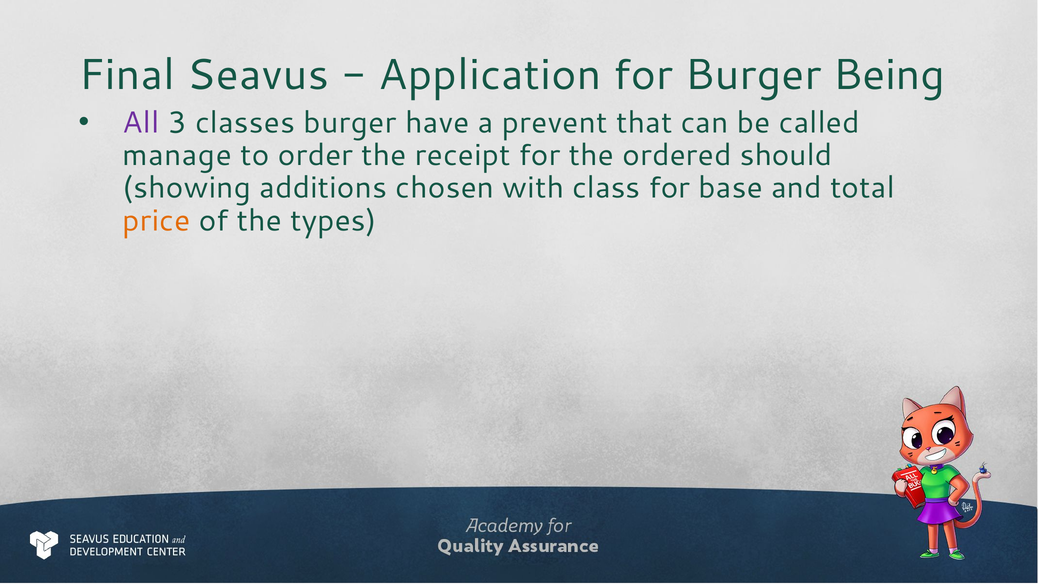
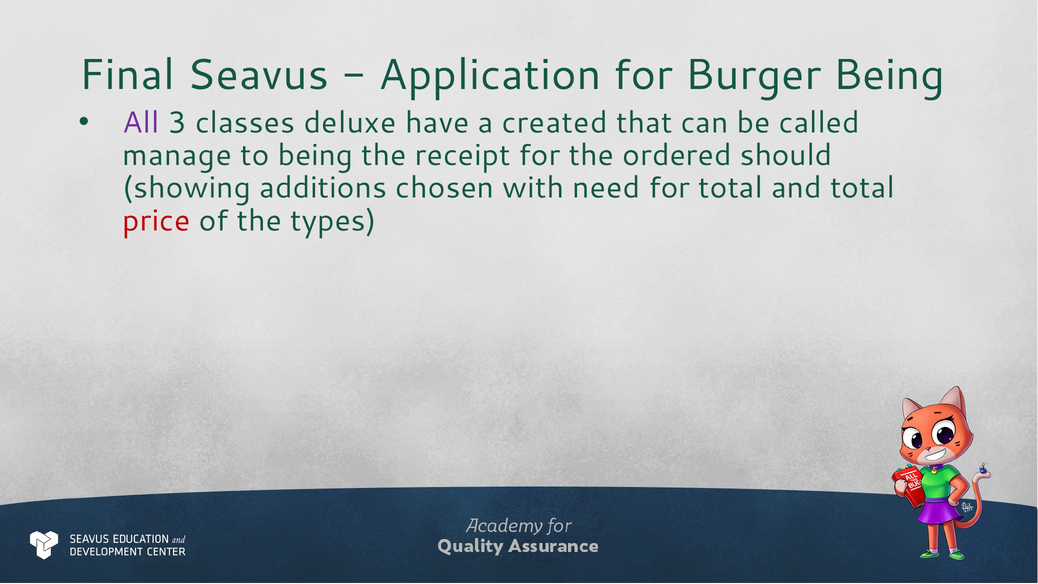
classes burger: burger -> deluxe
prevent: prevent -> created
to order: order -> being
class: class -> need
for base: base -> total
price colour: orange -> red
